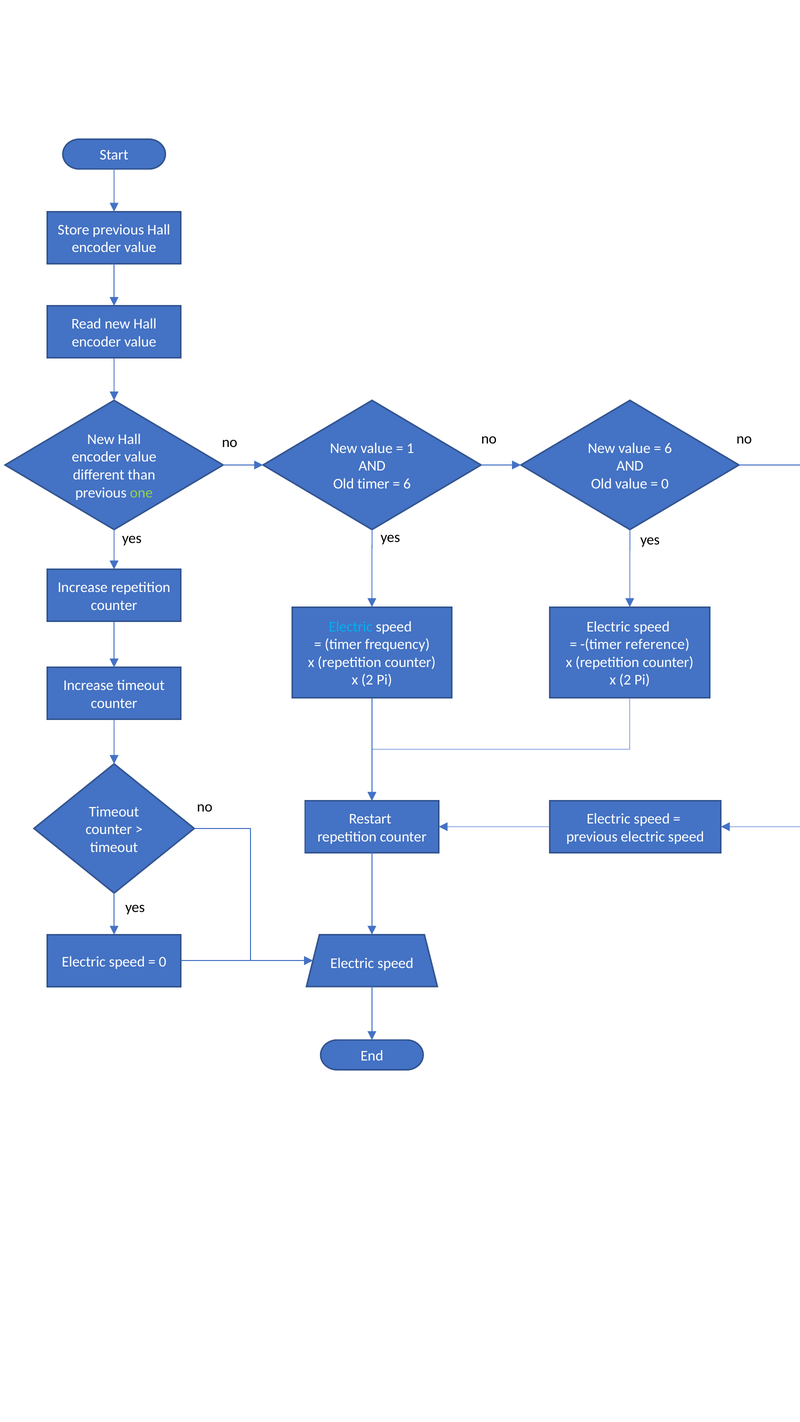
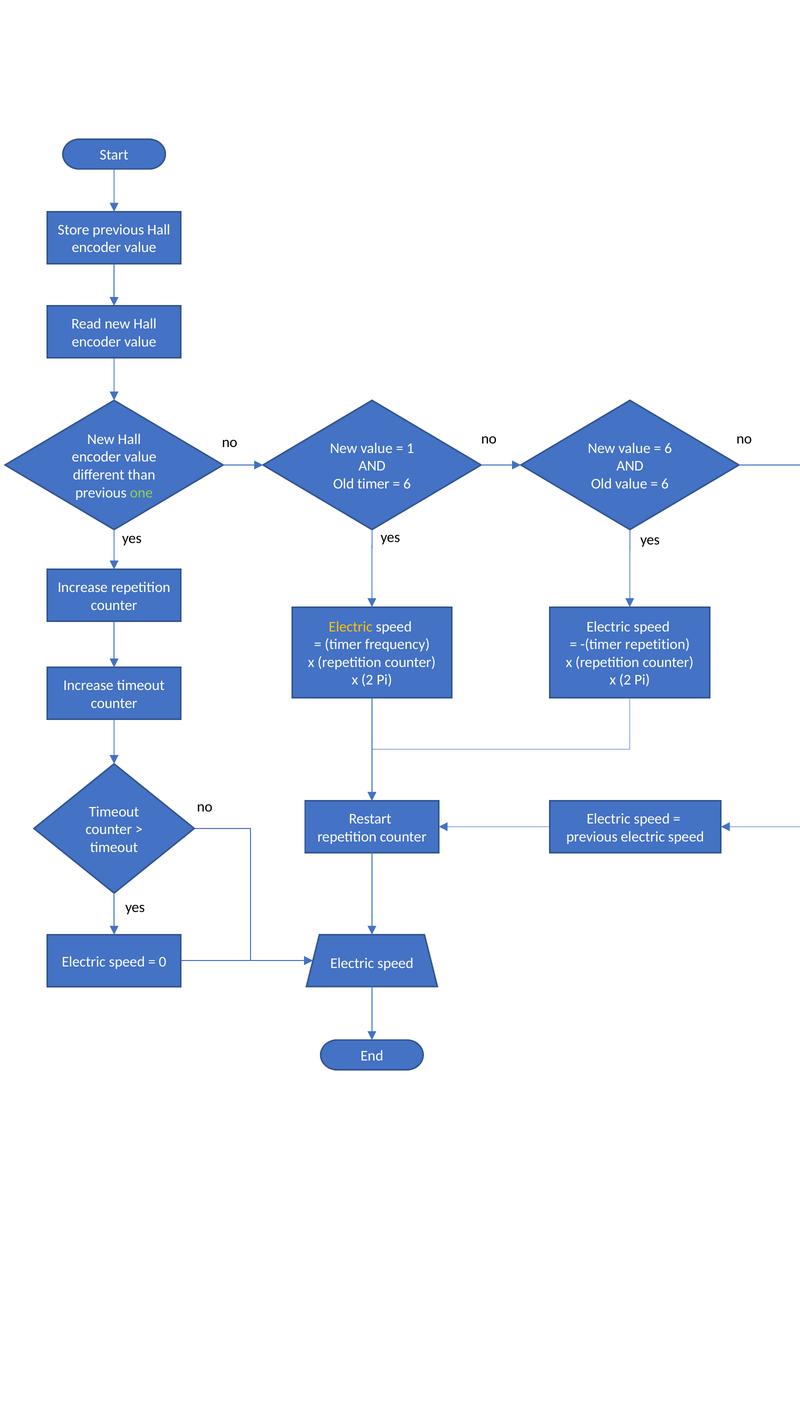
0 at (665, 484): 0 -> 6
Electric at (351, 627) colour: light blue -> yellow
-(timer reference: reference -> repetition
